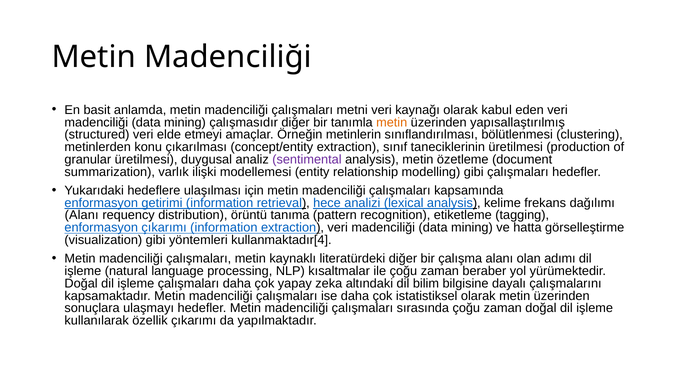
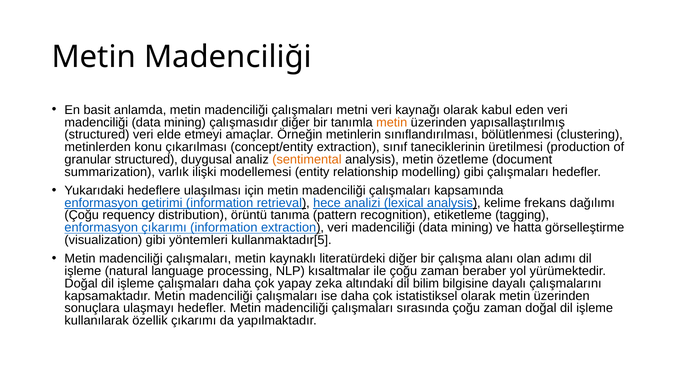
granular üretilmesi: üretilmesi -> structured
sentimental colour: purple -> orange
Alanı at (82, 215): Alanı -> Çoğu
kullanmaktadır[4: kullanmaktadır[4 -> kullanmaktadır[5
